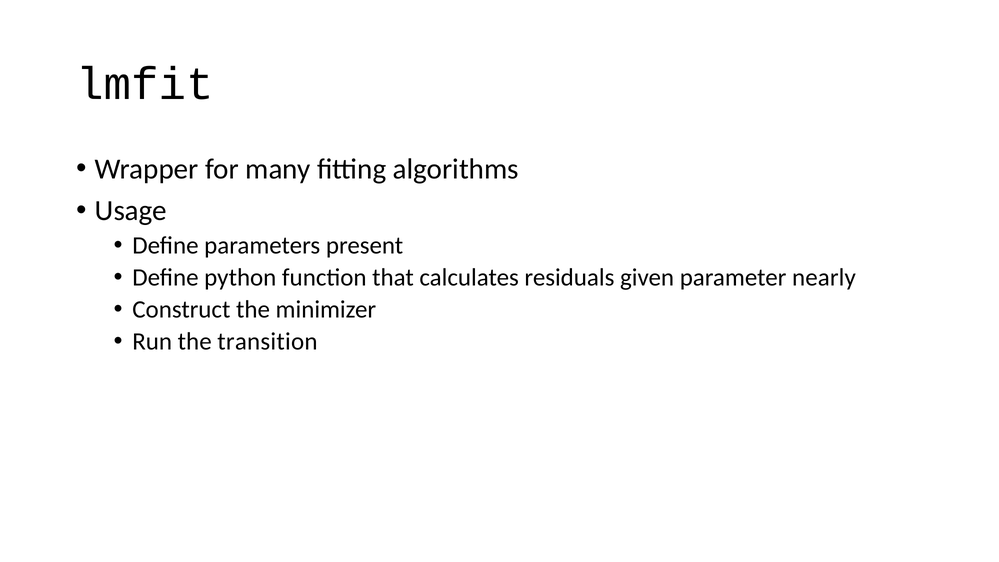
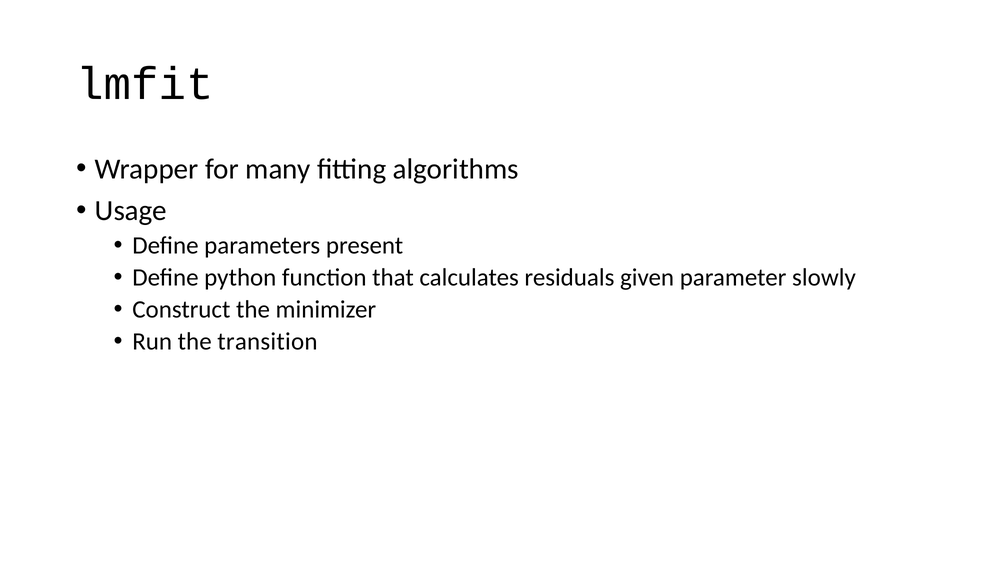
nearly: nearly -> slowly
